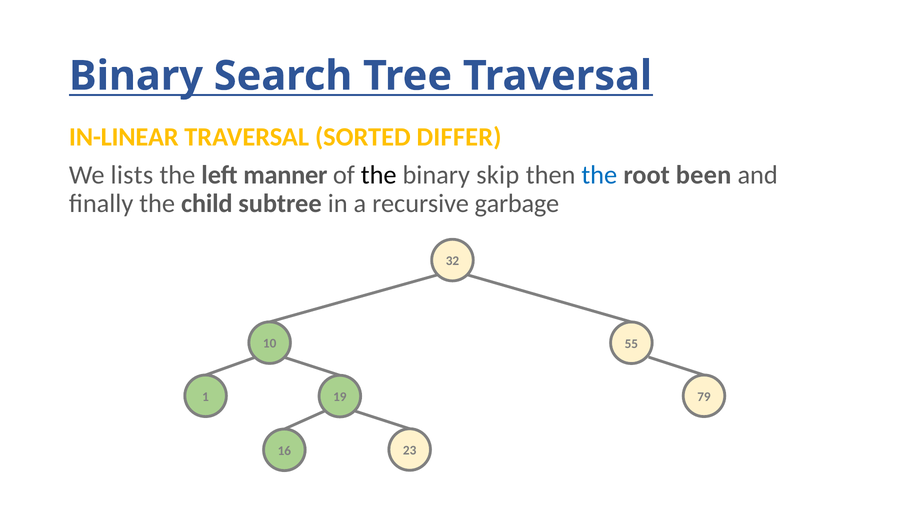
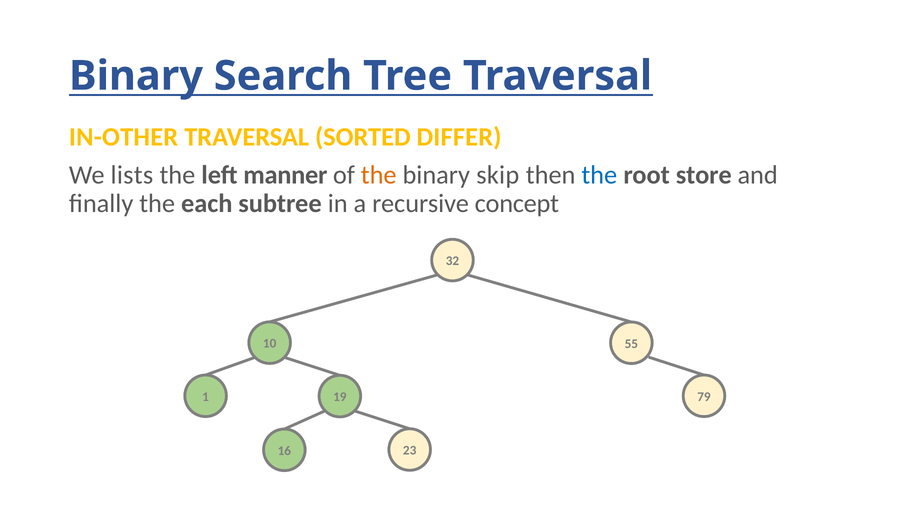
IN-LINEAR: IN-LINEAR -> IN-OTHER
the at (379, 175) colour: black -> orange
been: been -> store
child: child -> each
garbage: garbage -> concept
